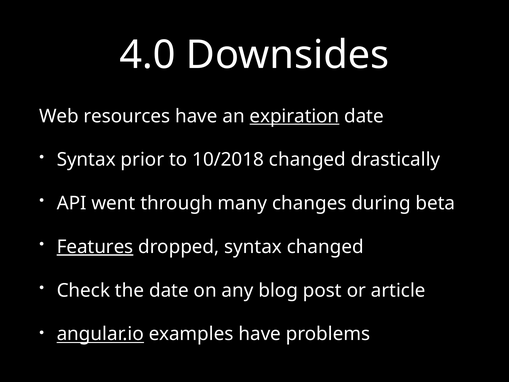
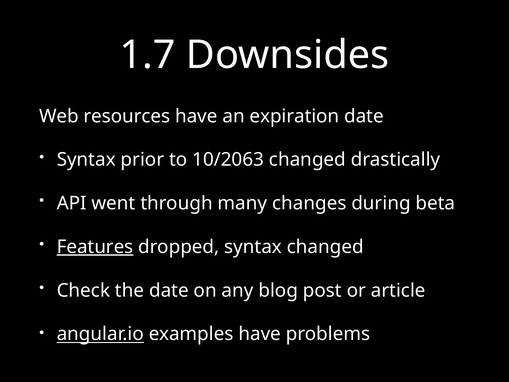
4.0: 4.0 -> 1.7
expiration underline: present -> none
10/2018: 10/2018 -> 10/2063
